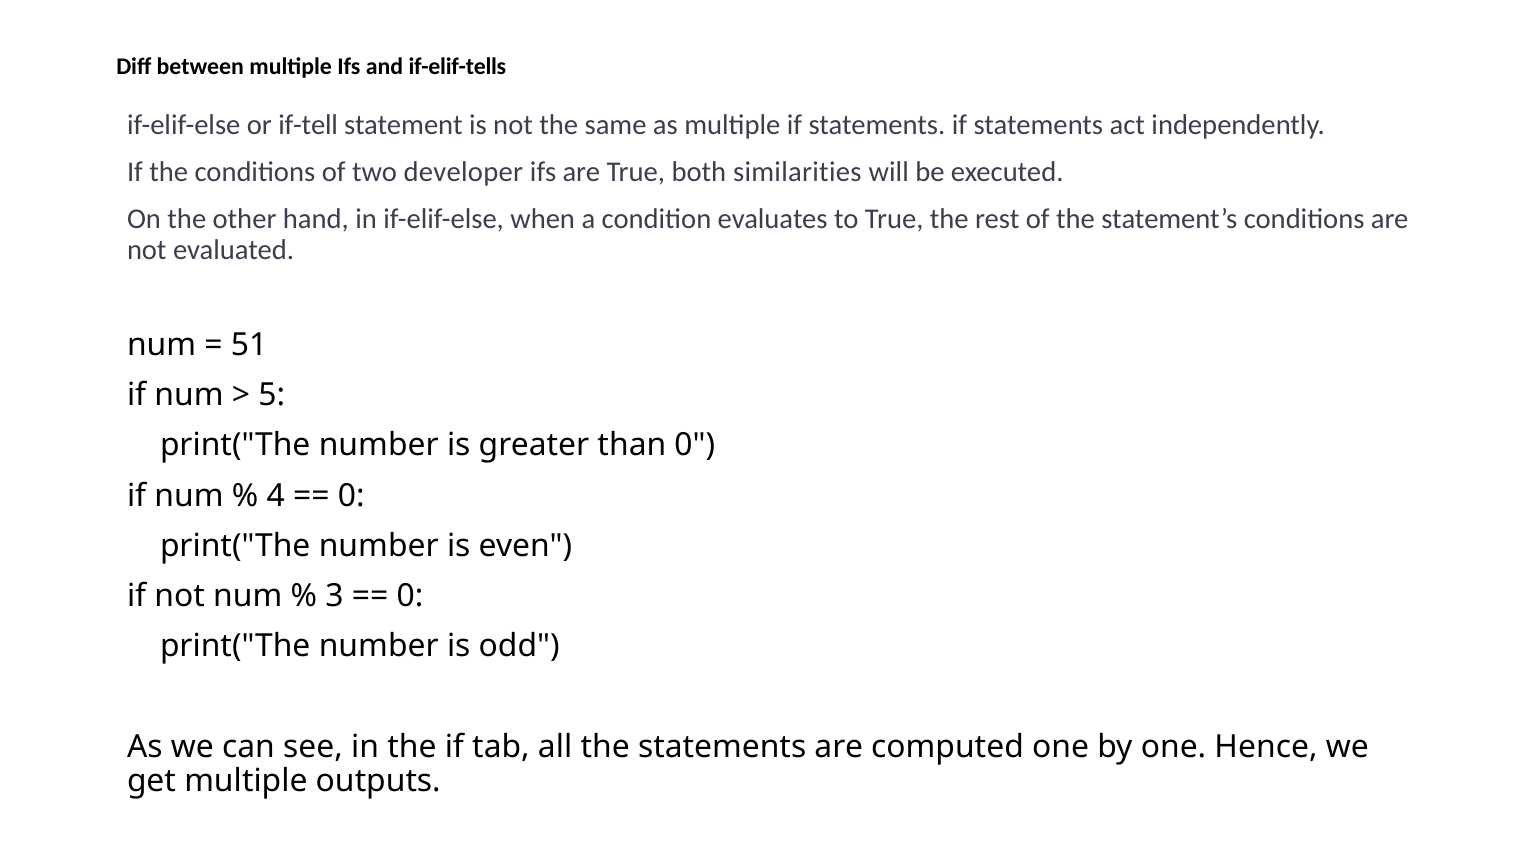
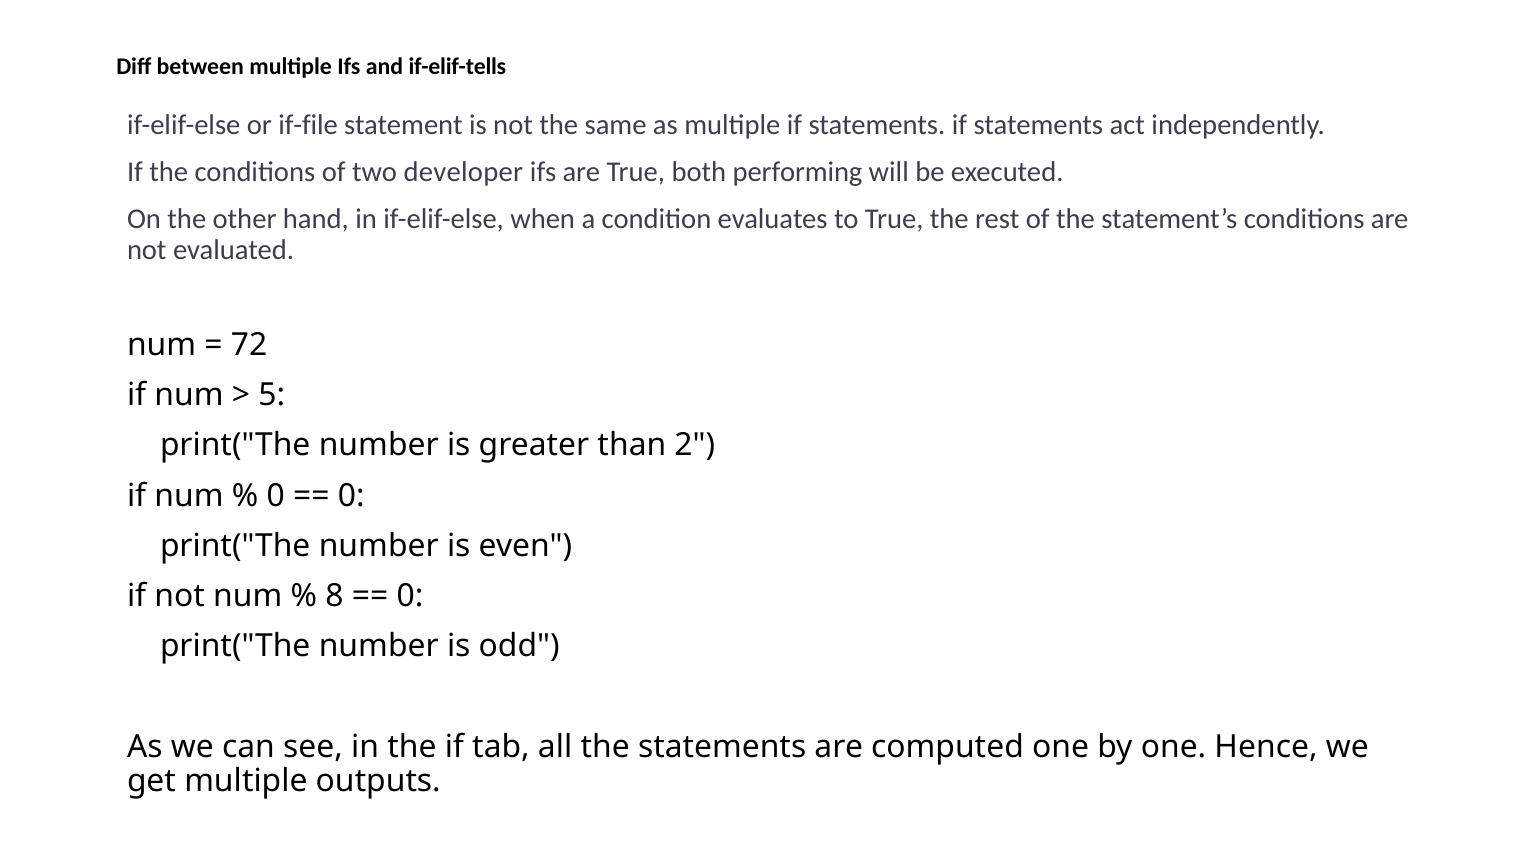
if-tell: if-tell -> if-file
similarities: similarities -> performing
51: 51 -> 72
than 0: 0 -> 2
4 at (276, 496): 4 -> 0
3: 3 -> 8
